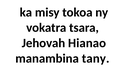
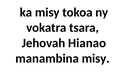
manambina tany: tany -> misy
